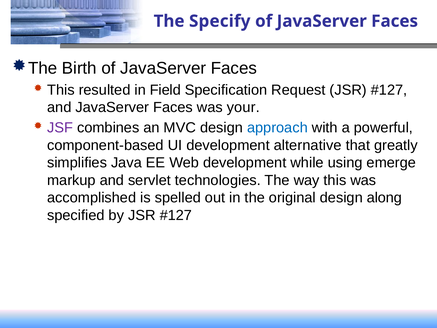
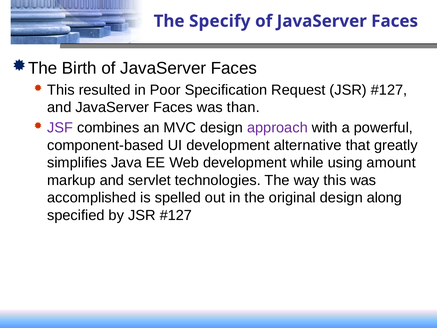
Field: Field -> Poor
your: your -> than
approach colour: blue -> purple
emerge: emerge -> amount
